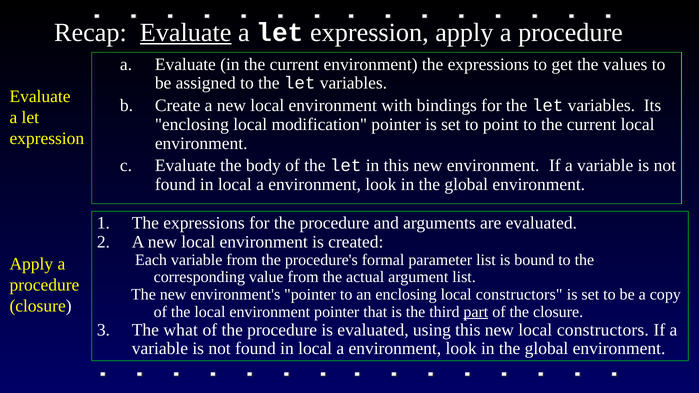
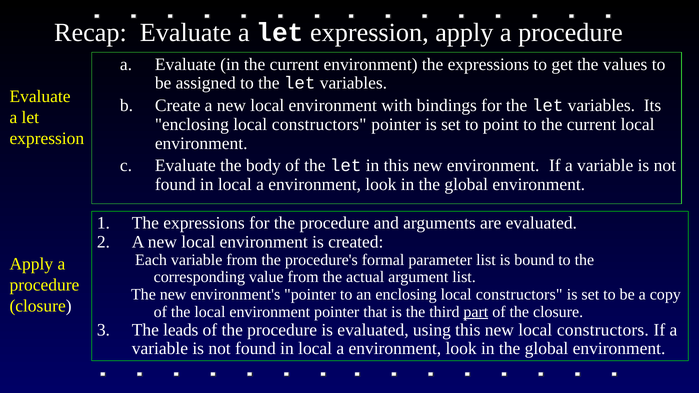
Evaluate at (186, 32) underline: present -> none
modification at (319, 124): modification -> constructors
what: what -> leads
